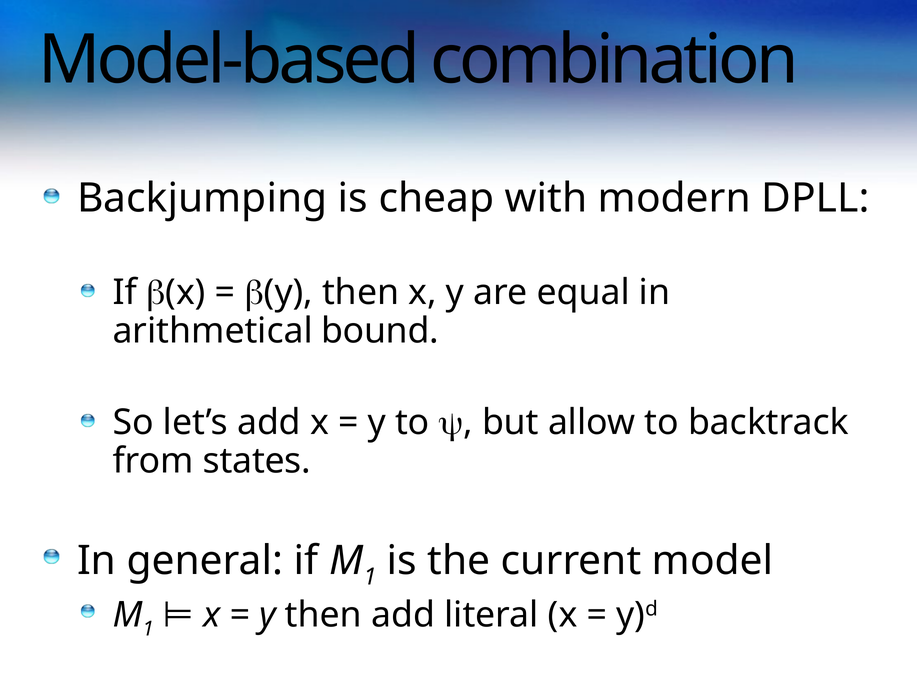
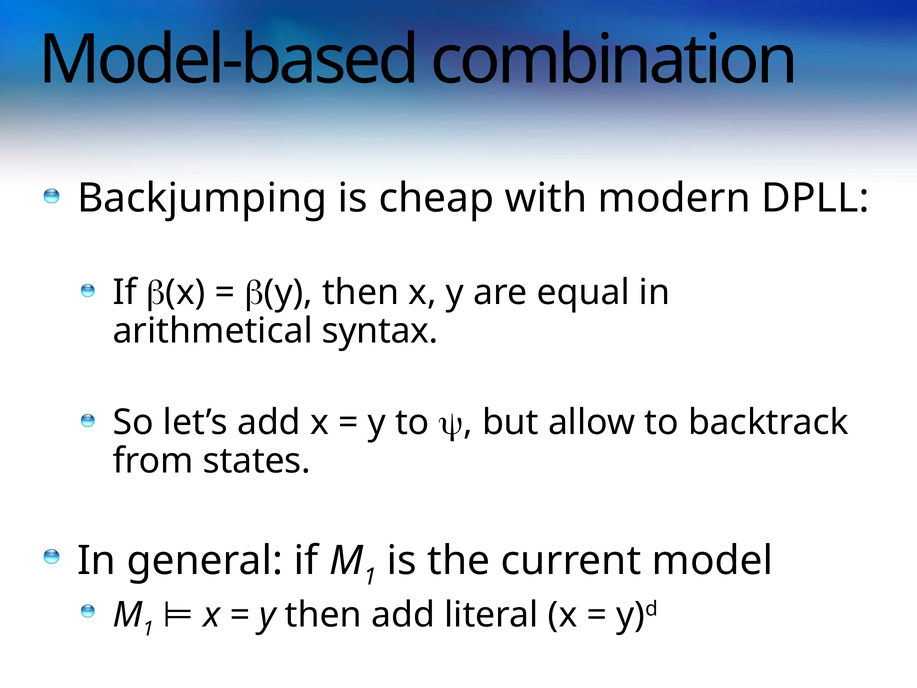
bound: bound -> syntax
